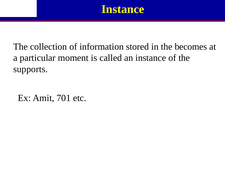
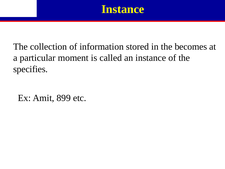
supports: supports -> specifies
701: 701 -> 899
